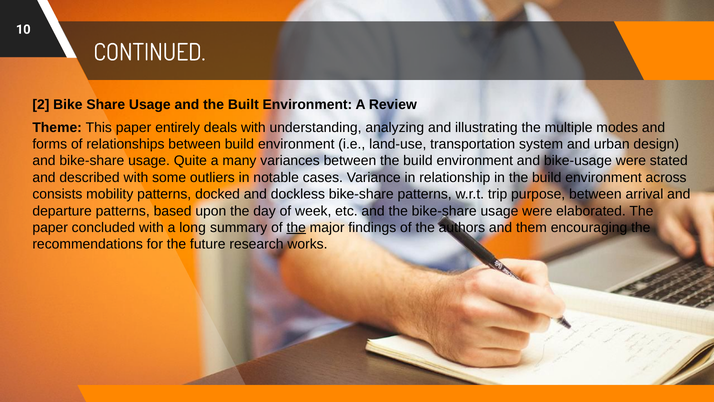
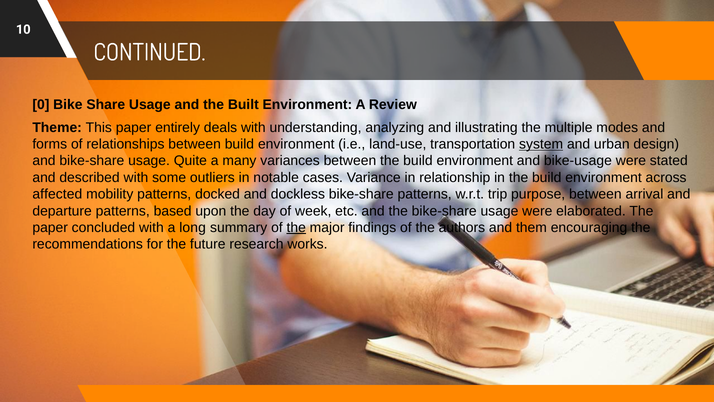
2: 2 -> 0
system underline: none -> present
consists: consists -> affected
